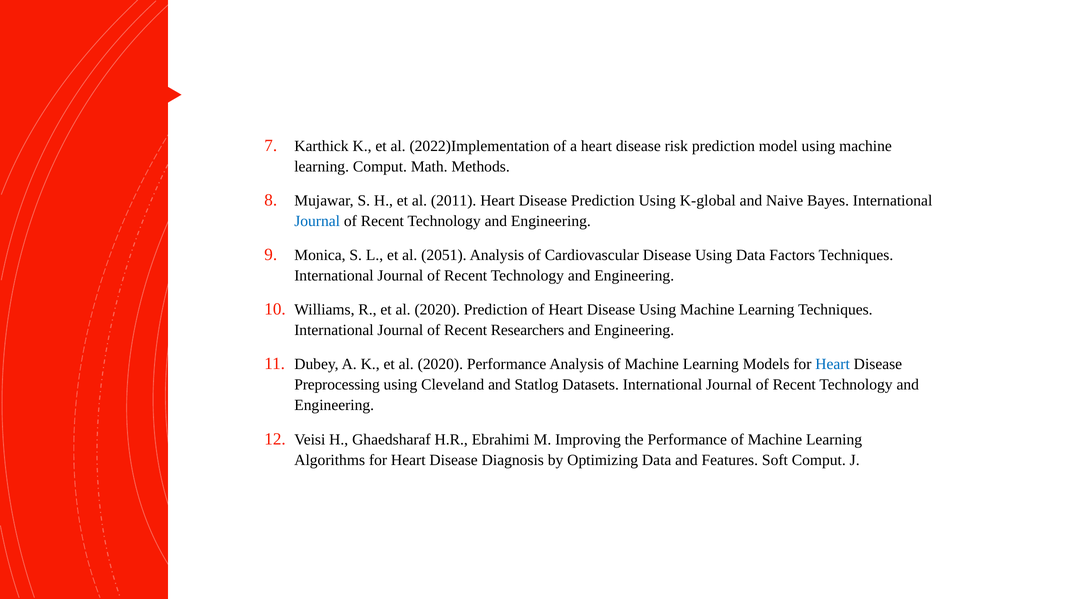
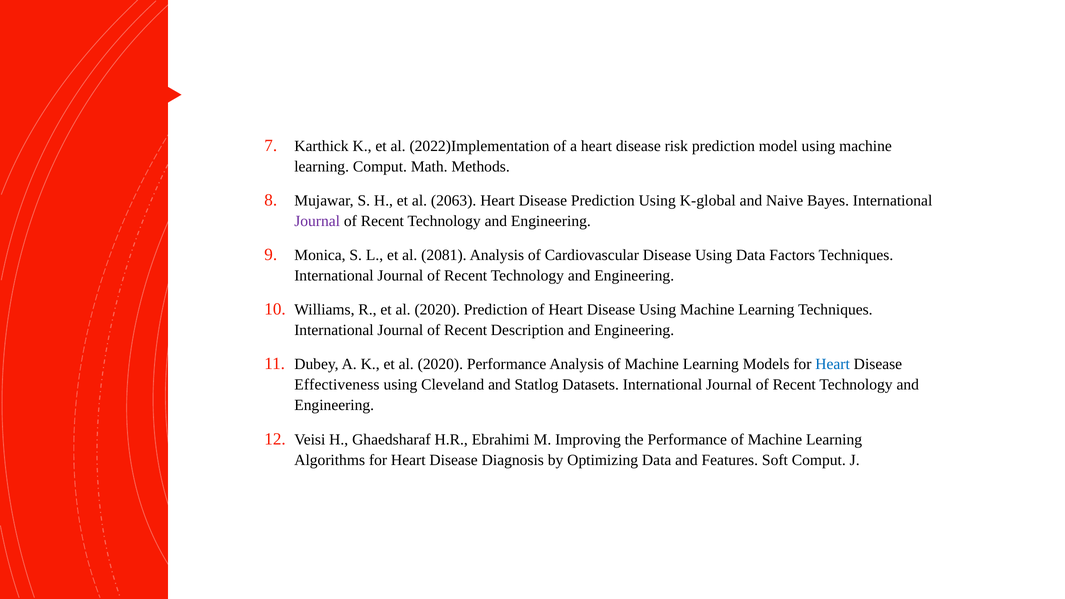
2011: 2011 -> 2063
Journal at (317, 221) colour: blue -> purple
2051: 2051 -> 2081
Researchers: Researchers -> Description
Preprocessing: Preprocessing -> Effectiveness
